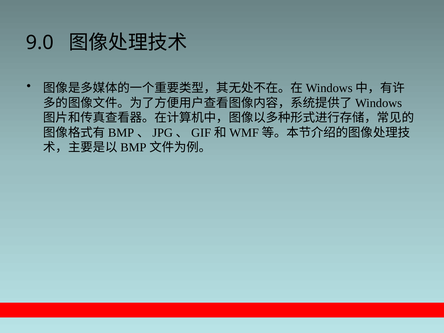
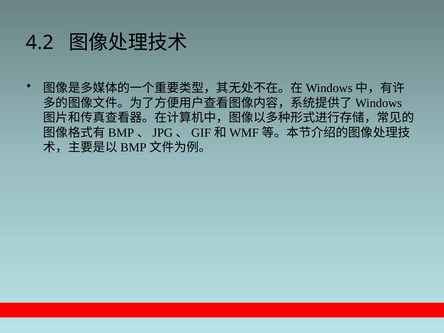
9.0: 9.0 -> 4.2
